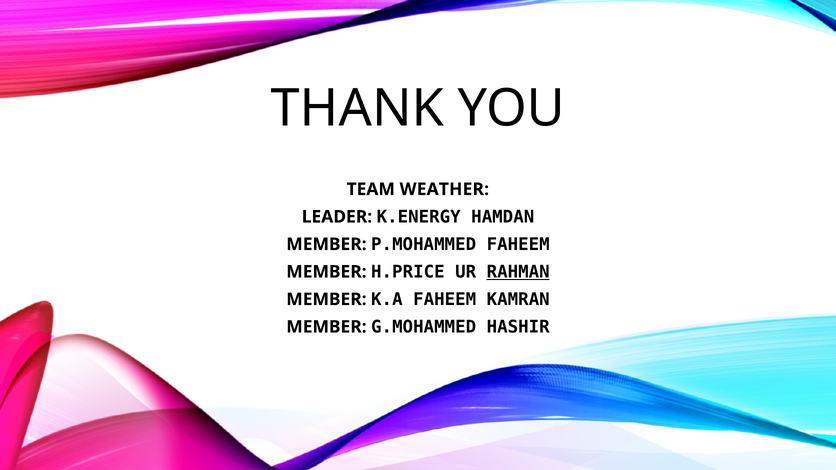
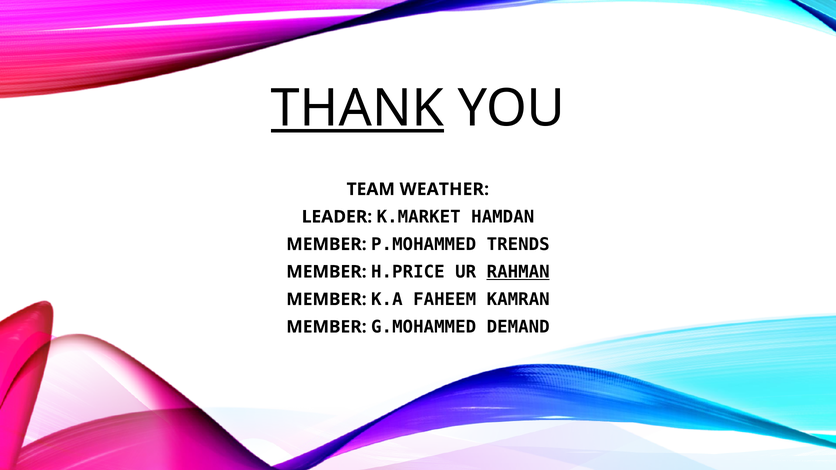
THANK underline: none -> present
K.ENERGY: K.ENERGY -> K.MARKET
P.MOHAMMED FAHEEM: FAHEEM -> TRENDS
HASHIR: HASHIR -> DEMAND
